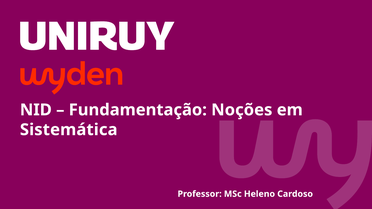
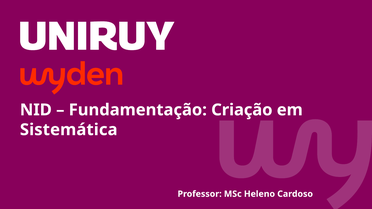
Noções: Noções -> Criação
